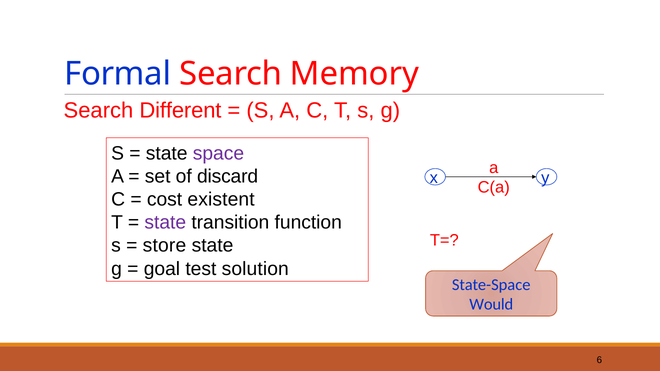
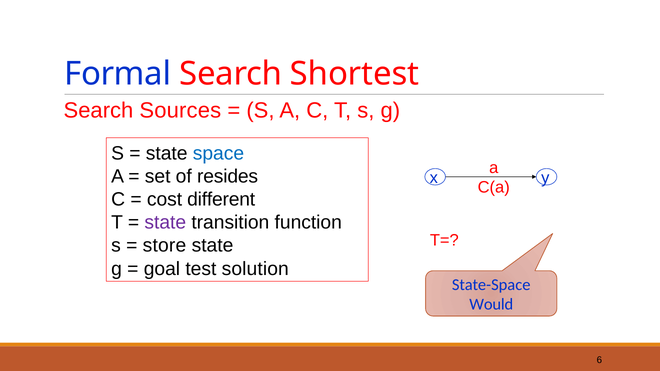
Memory: Memory -> Shortest
Different: Different -> Sources
space colour: purple -> blue
discard: discard -> resides
existent: existent -> different
